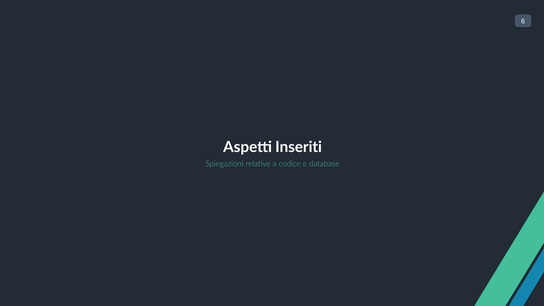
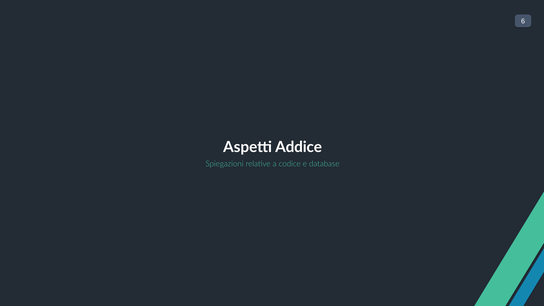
Inseriti: Inseriti -> Addice
